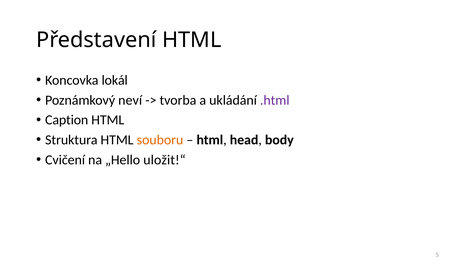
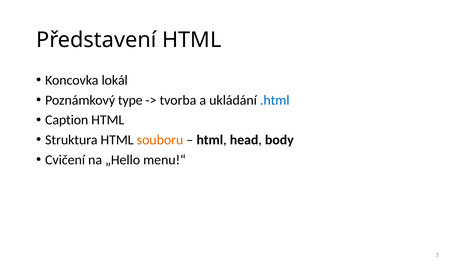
neví: neví -> type
.html colour: purple -> blue
uložit!“: uložit!“ -> menu!“
